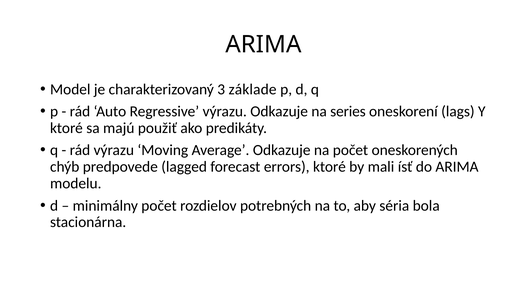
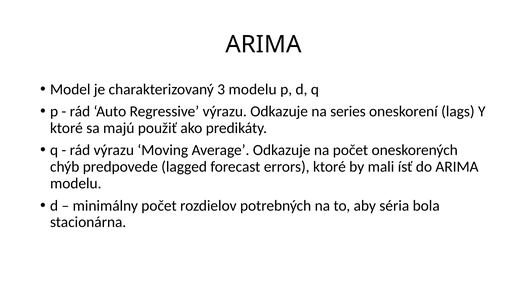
3 základe: základe -> modelu
